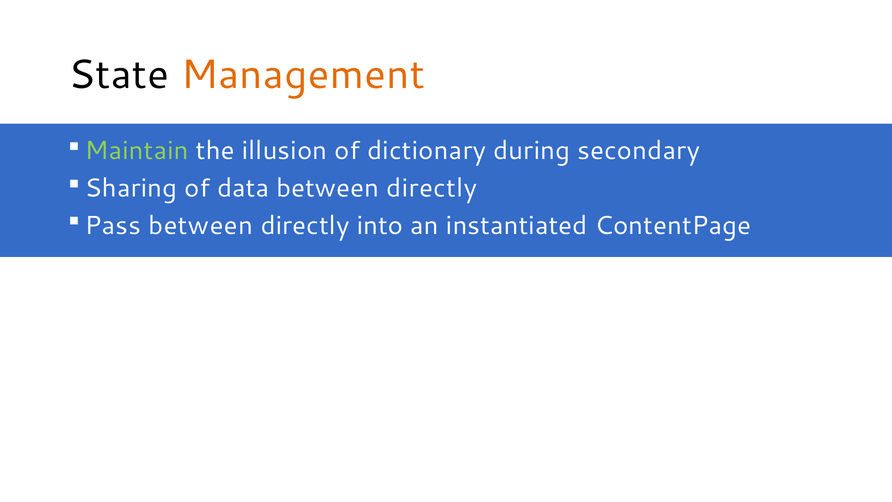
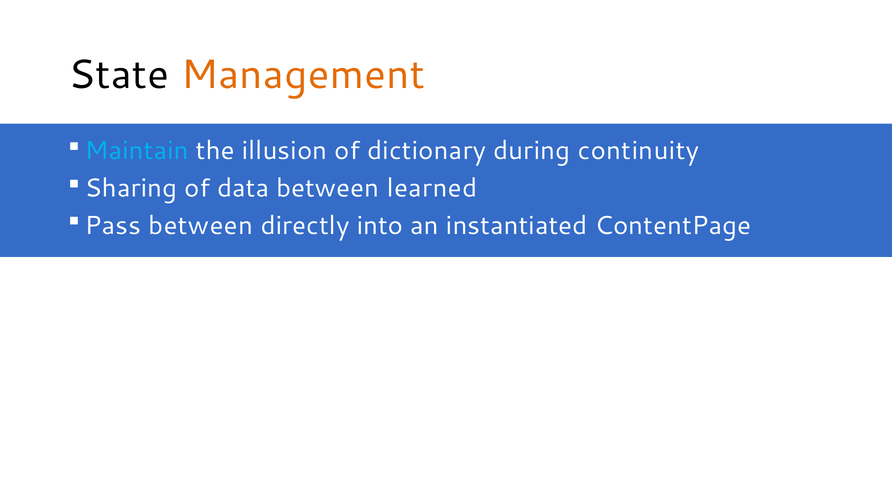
Maintain colour: light green -> light blue
secondary: secondary -> continuity
data between directly: directly -> learned
